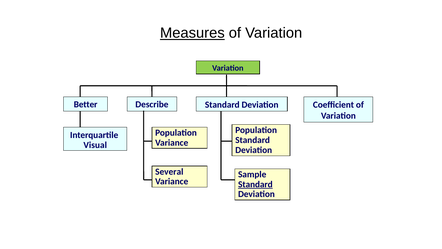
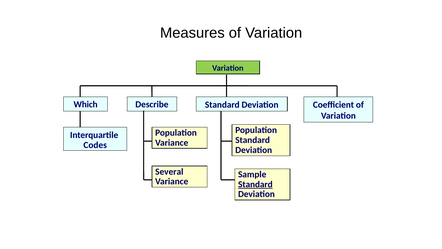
Measures underline: present -> none
Better: Better -> Which
Visual: Visual -> Codes
